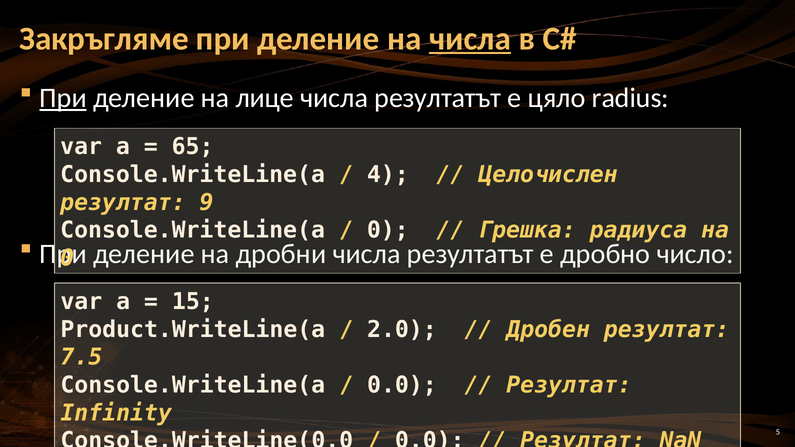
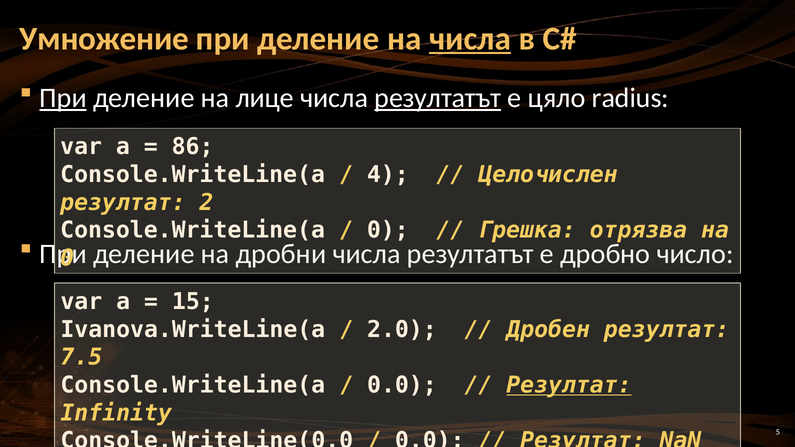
Закръгляме: Закръгляме -> Умножение
резултатът at (438, 98) underline: none -> present
65: 65 -> 86
9: 9 -> 2
радиуса: радиуса -> отрязва
Product.WriteLine(a: Product.WriteLine(a -> Ivanova.WriteLine(a
Резултат at (569, 385) underline: none -> present
